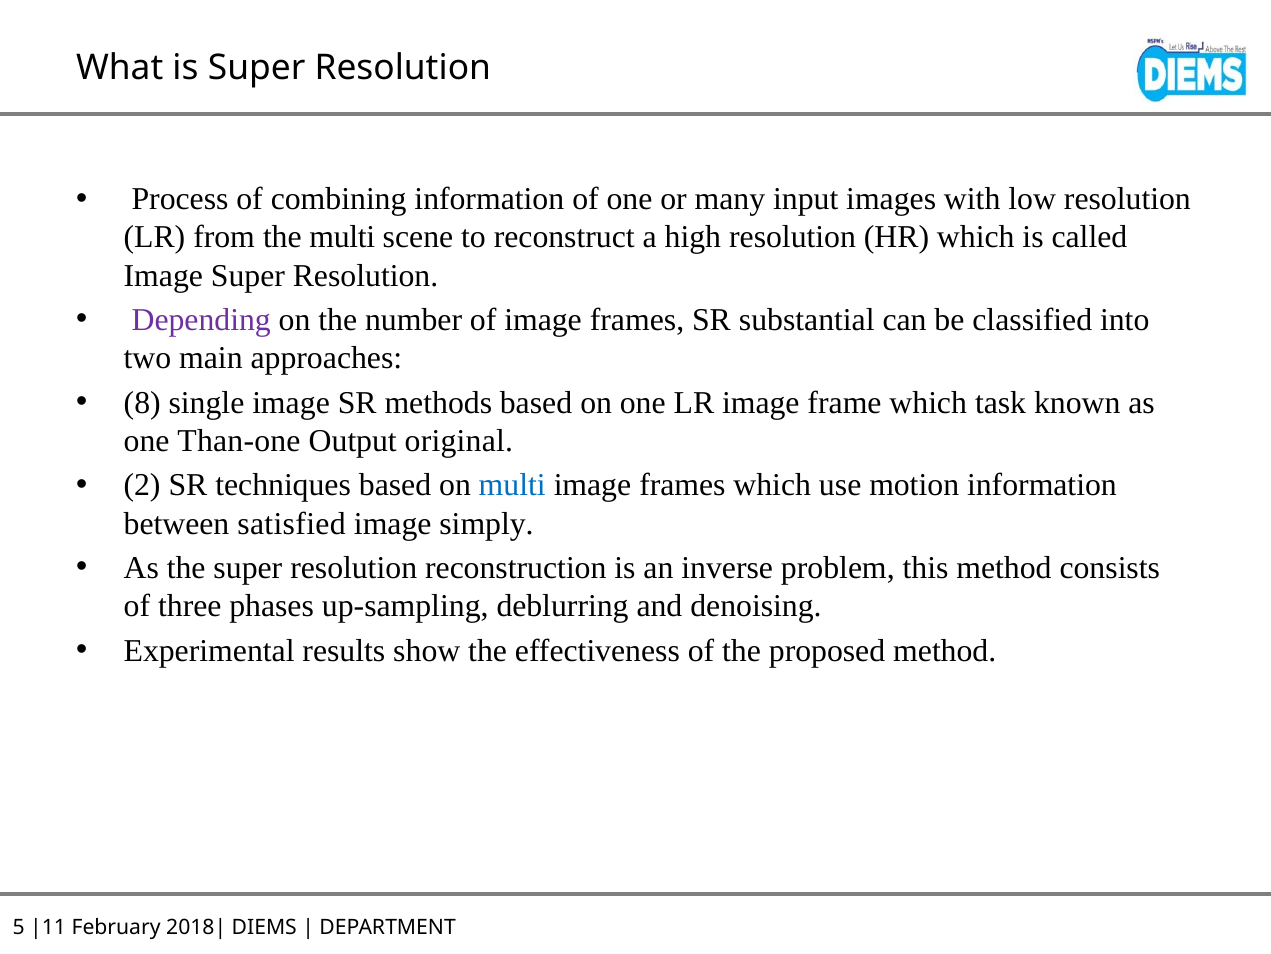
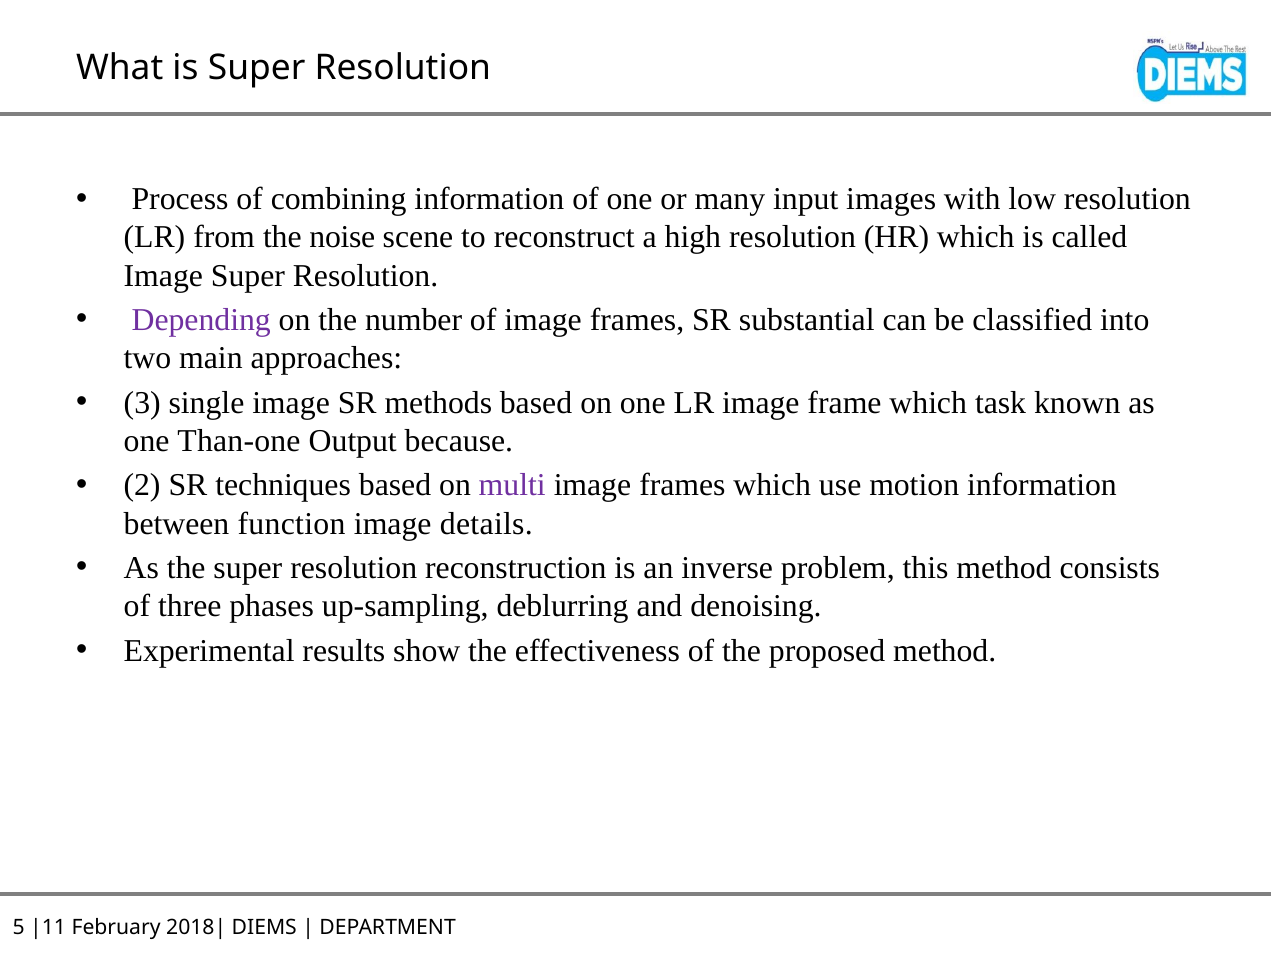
the multi: multi -> noise
8: 8 -> 3
original: original -> because
multi at (512, 485) colour: blue -> purple
satisfied: satisfied -> function
simply: simply -> details
